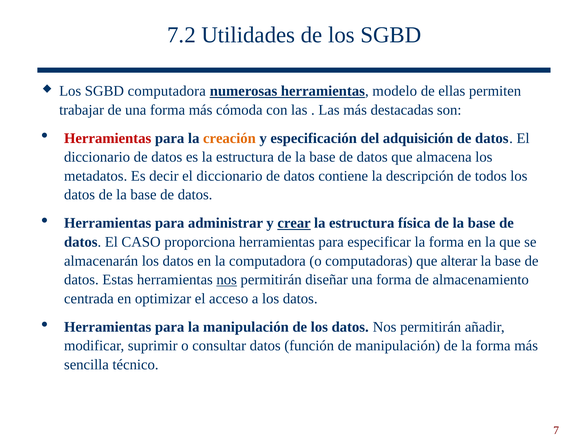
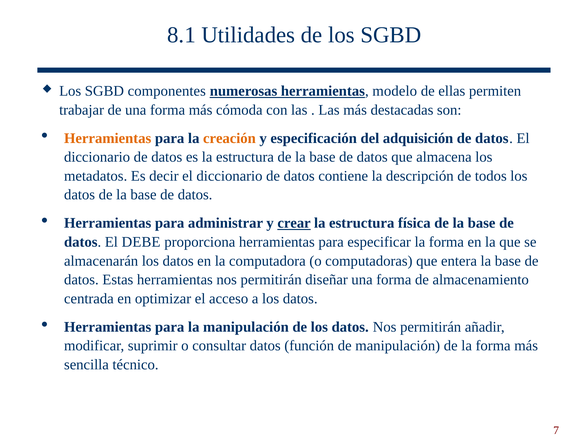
7.2: 7.2 -> 8.1
SGBD computadora: computadora -> componentes
Herramientas at (108, 138) colour: red -> orange
CASO: CASO -> DEBE
alterar: alterar -> entera
nos at (227, 280) underline: present -> none
